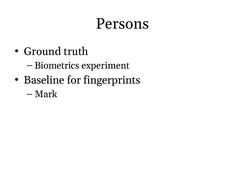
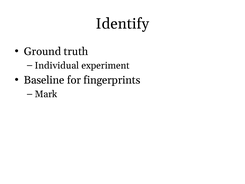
Persons: Persons -> Identify
Biometrics: Biometrics -> Individual
